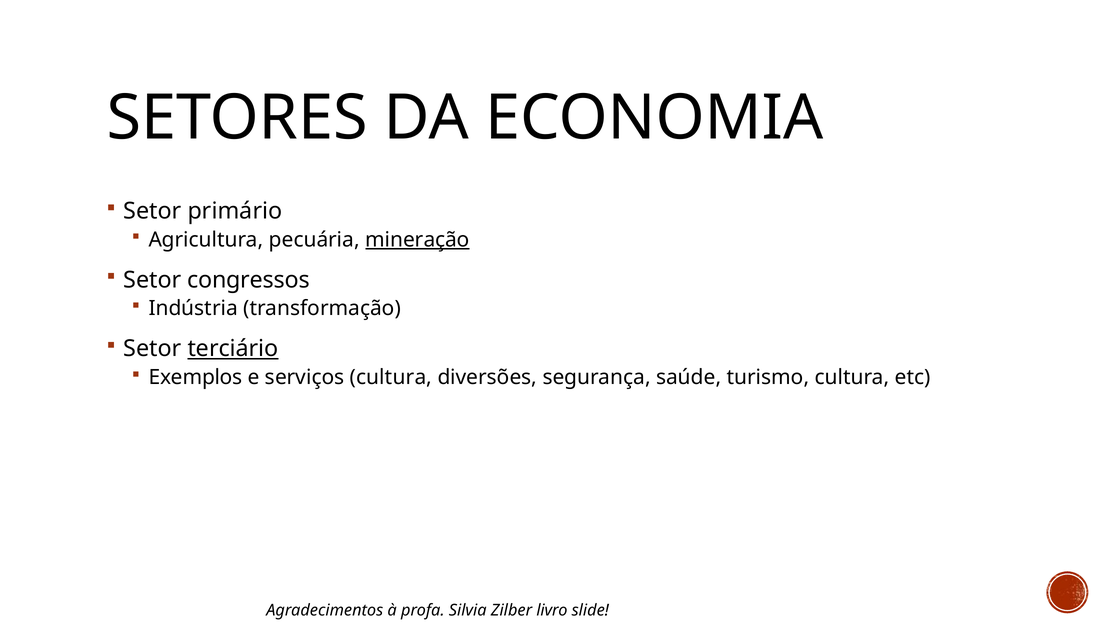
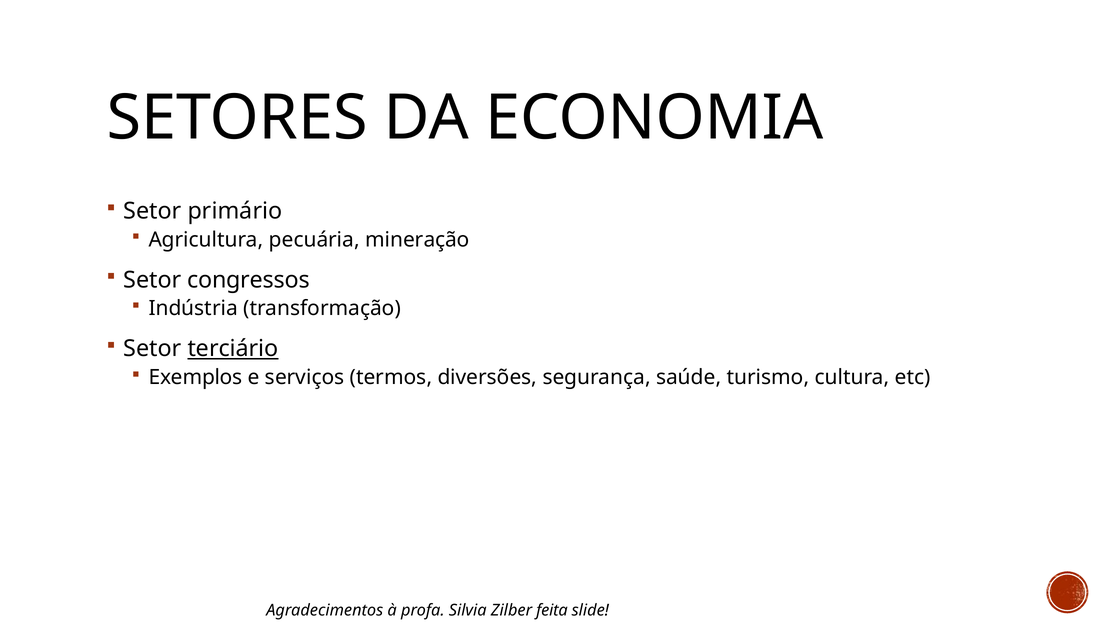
mineração underline: present -> none
serviços cultura: cultura -> termos
livro: livro -> feita
